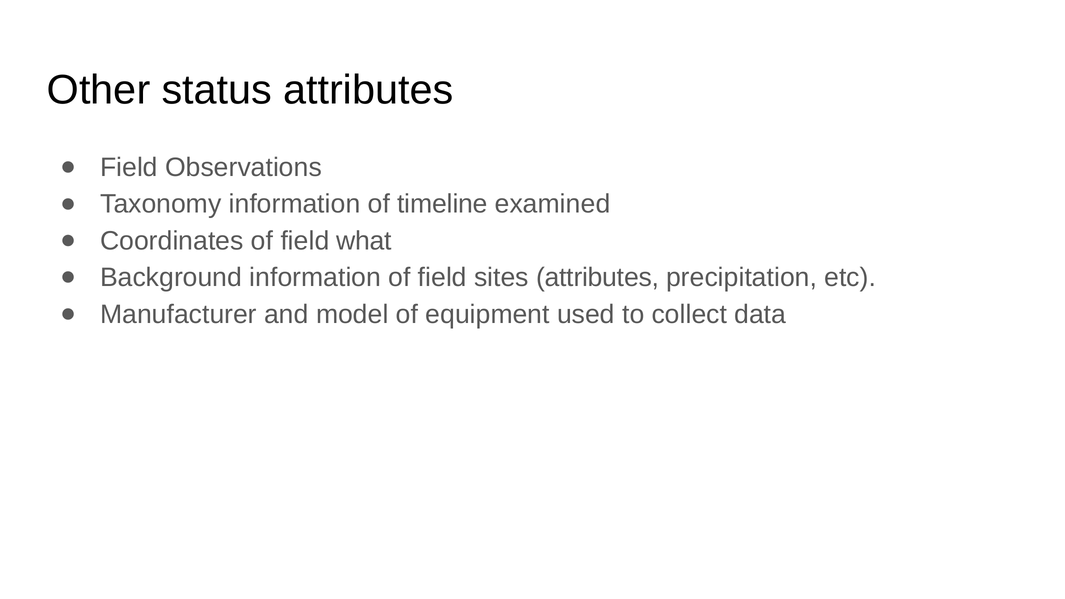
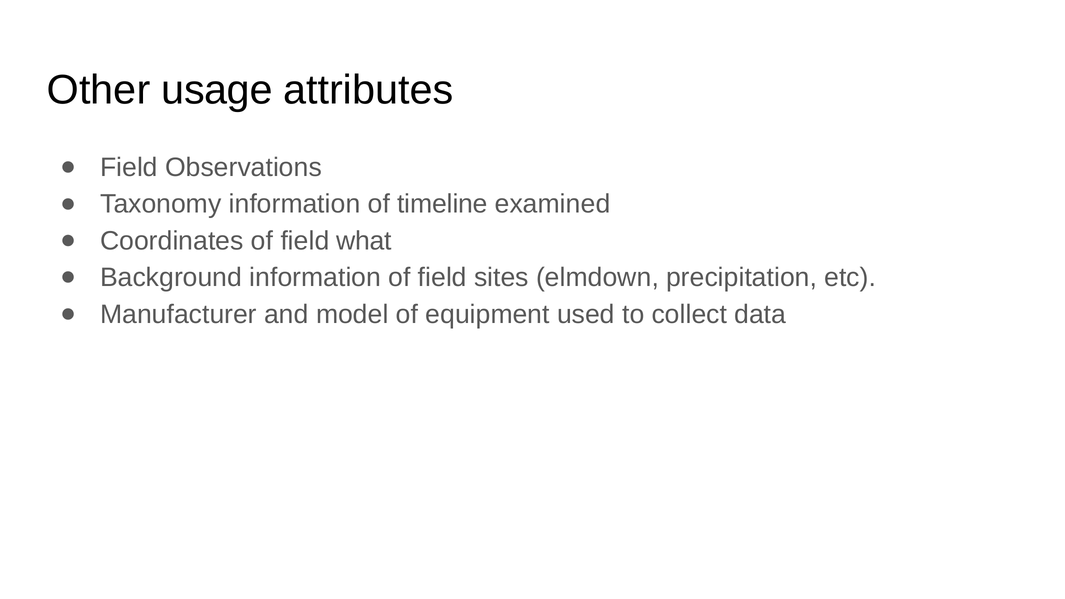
status: status -> usage
sites attributes: attributes -> elmdown
